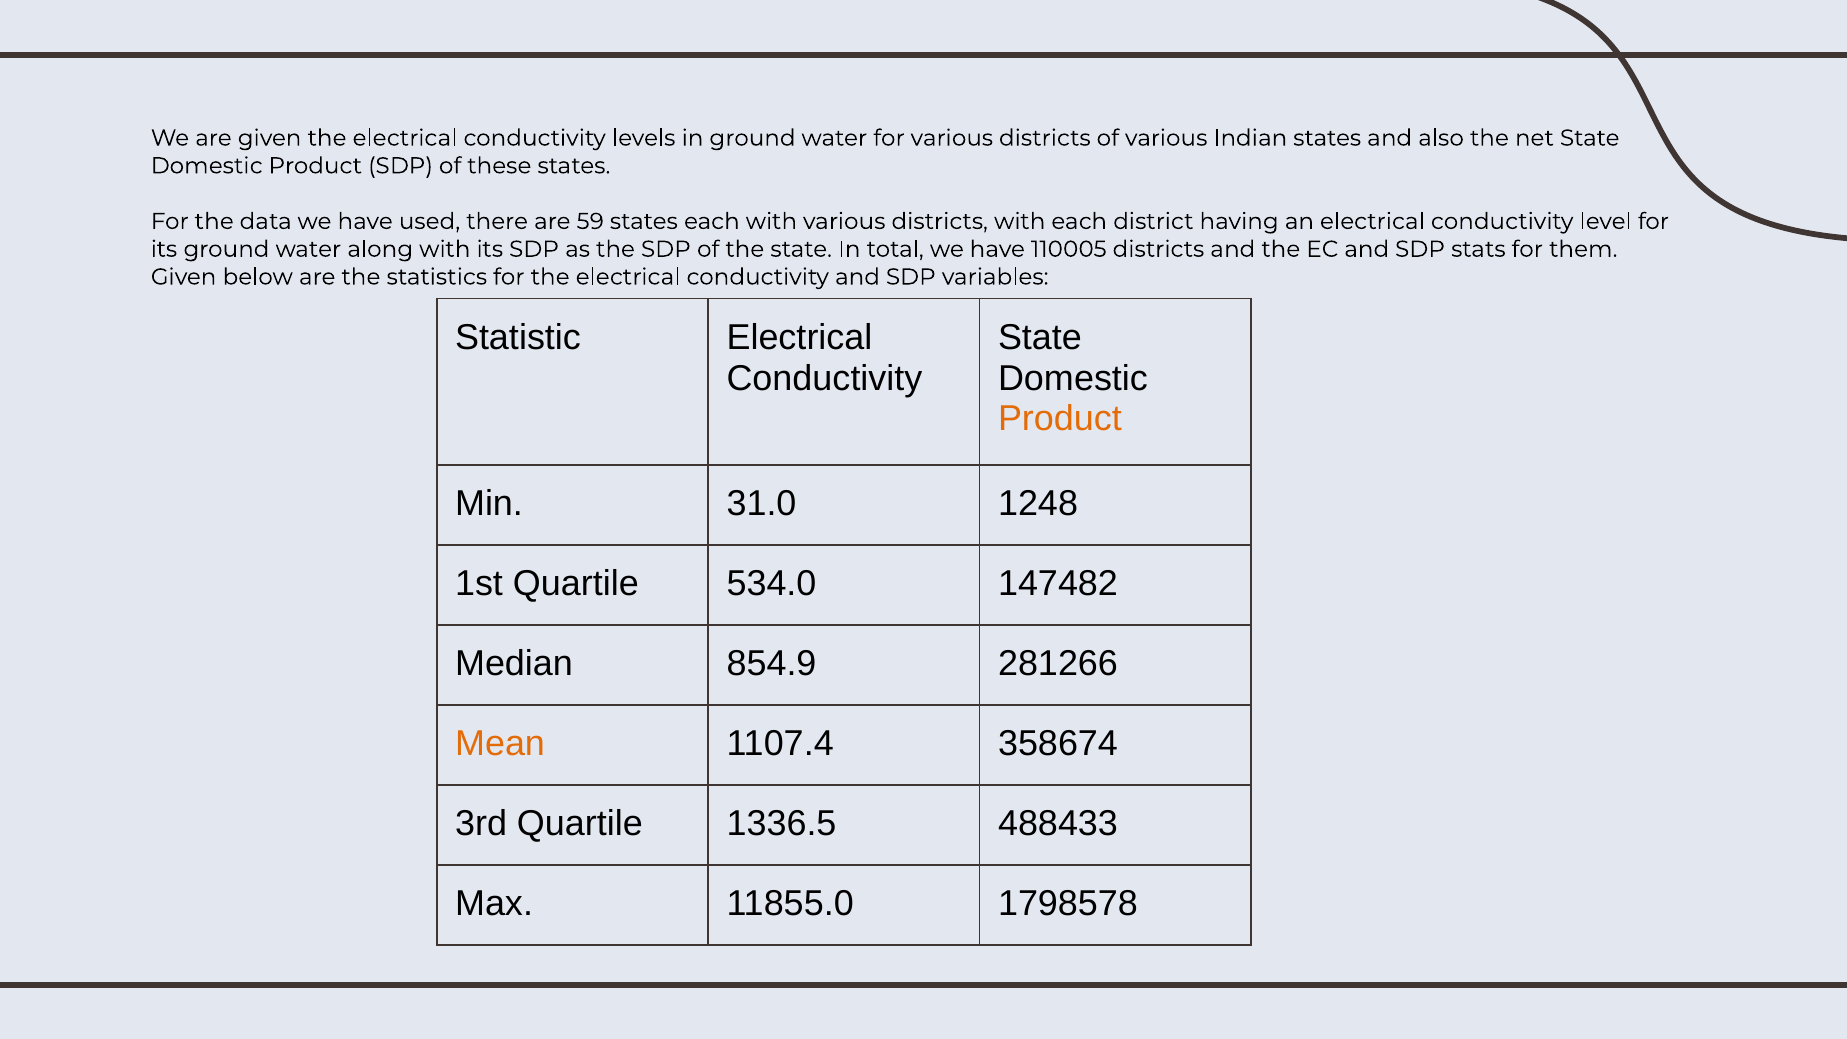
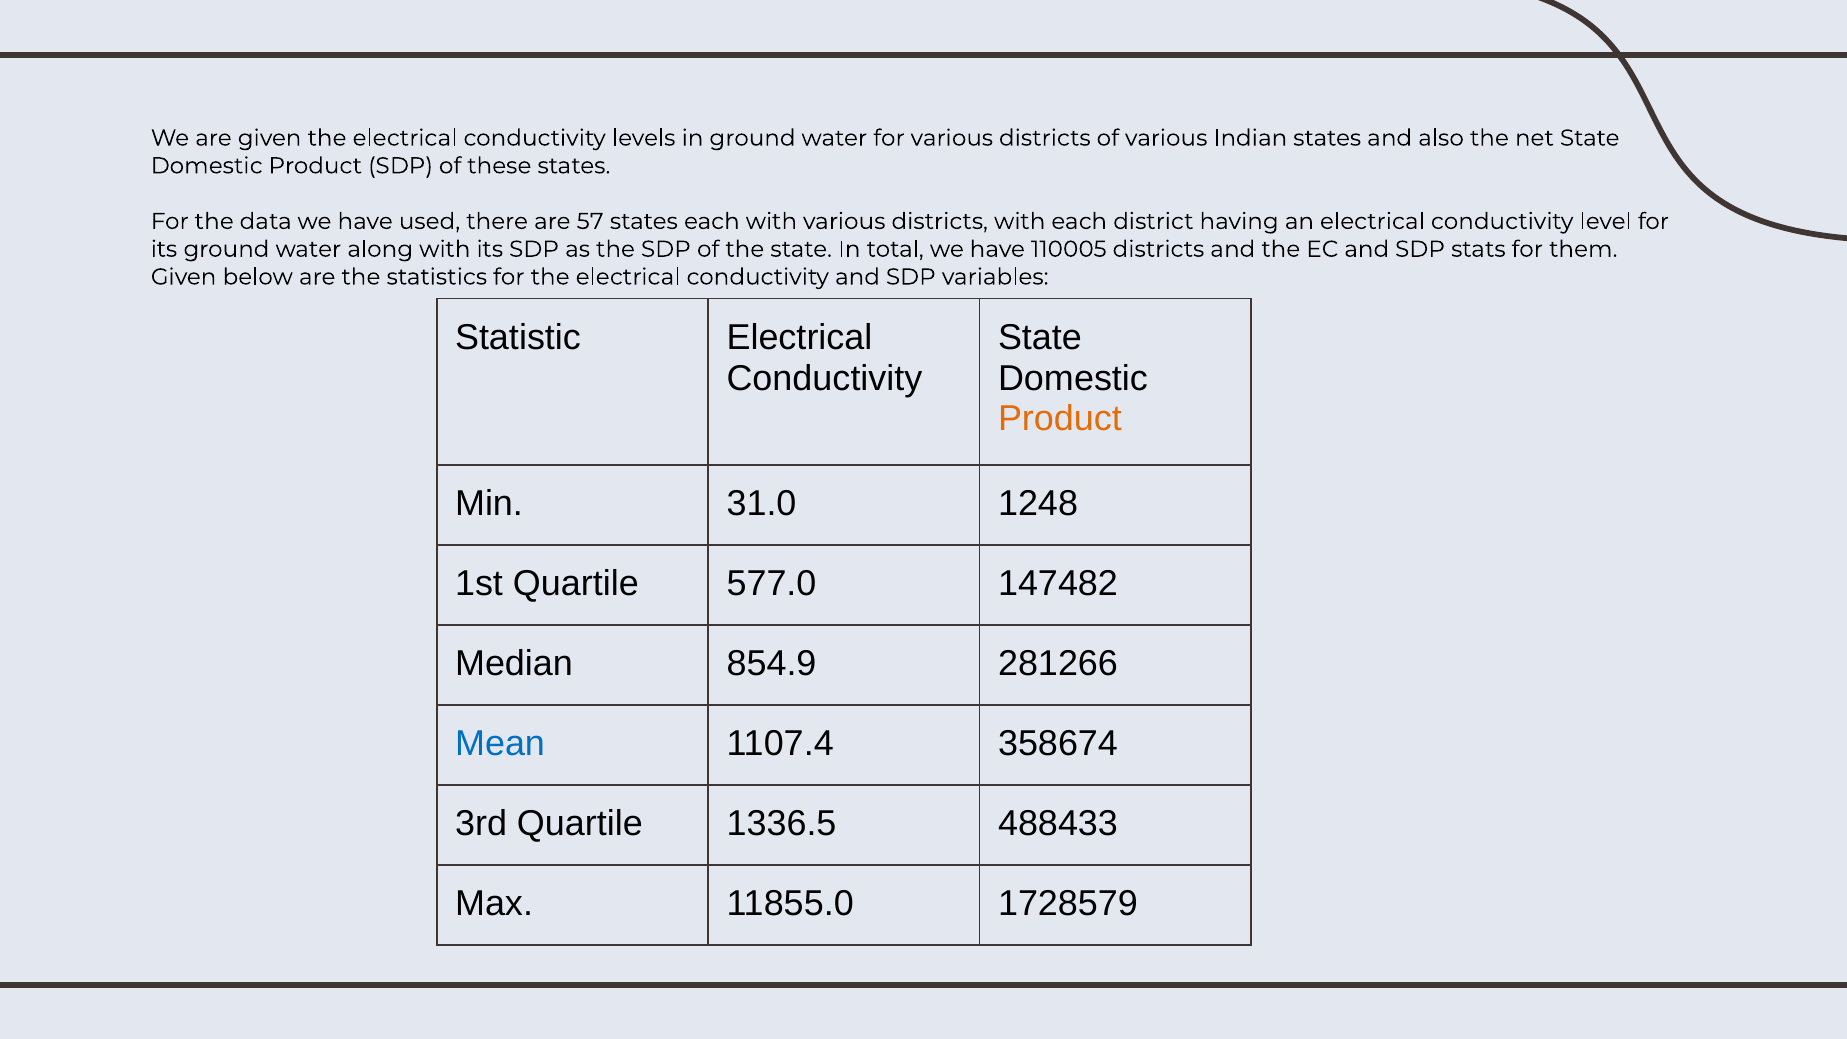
59: 59 -> 57
534.0: 534.0 -> 577.0
Mean colour: orange -> blue
1798578: 1798578 -> 1728579
